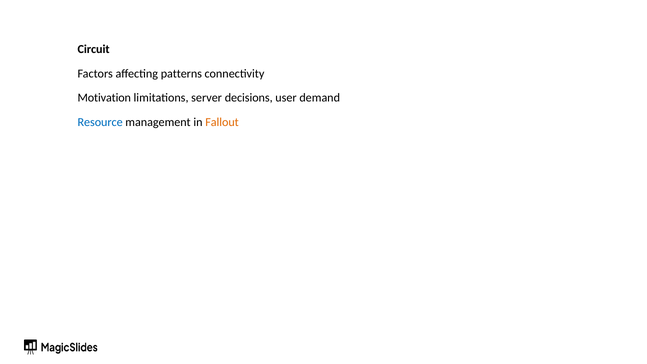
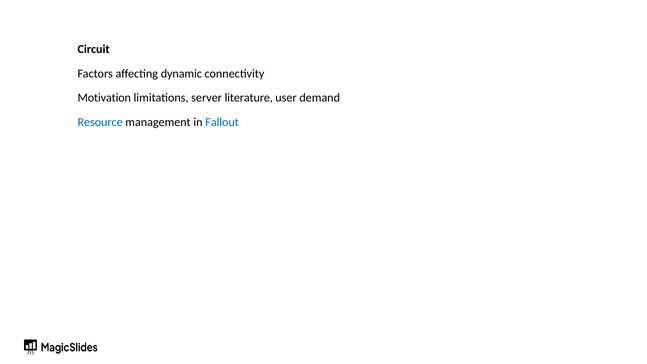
patterns: patterns -> dynamic
decisions: decisions -> literature
Fallout colour: orange -> blue
